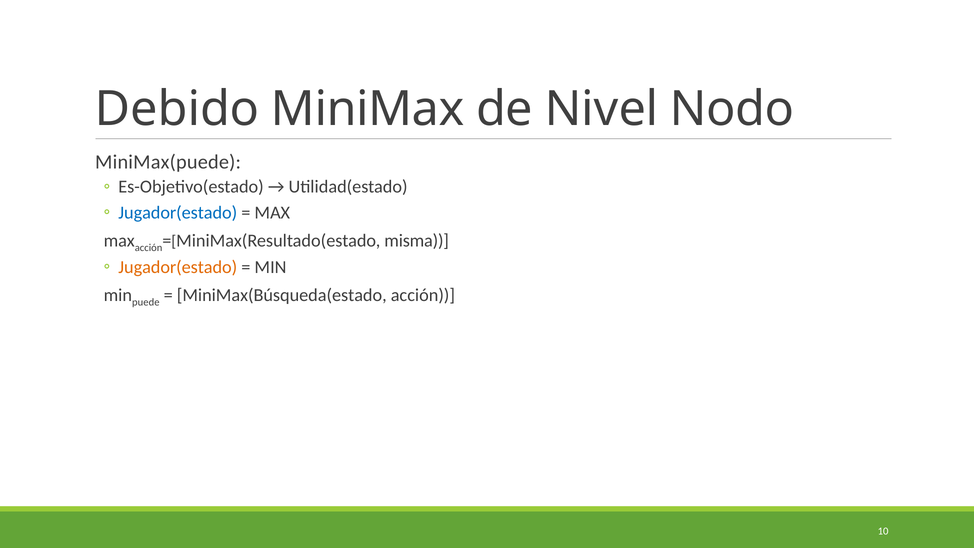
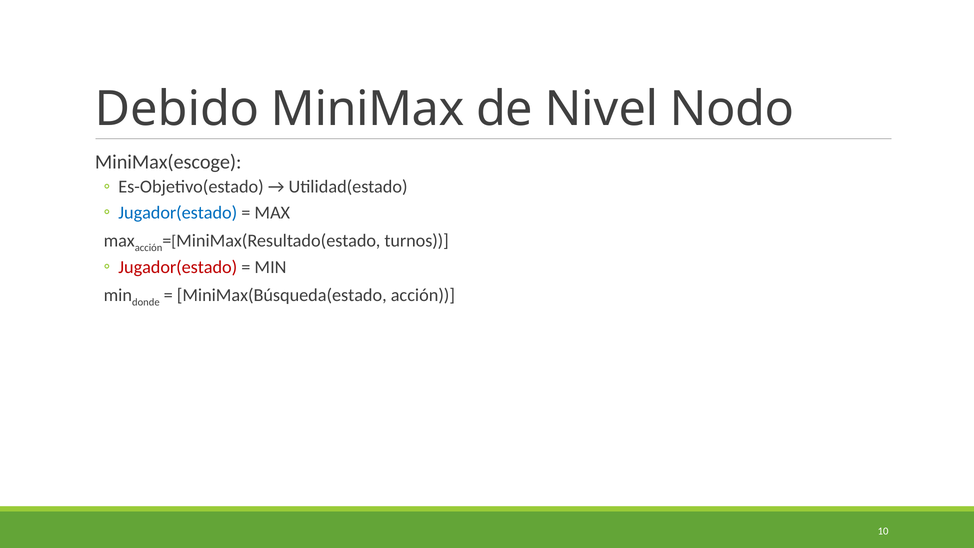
MiniMax(puede: MiniMax(puede -> MiniMax(escoge
misma: misma -> turnos
Jugador(estado at (178, 267) colour: orange -> red
puede: puede -> donde
